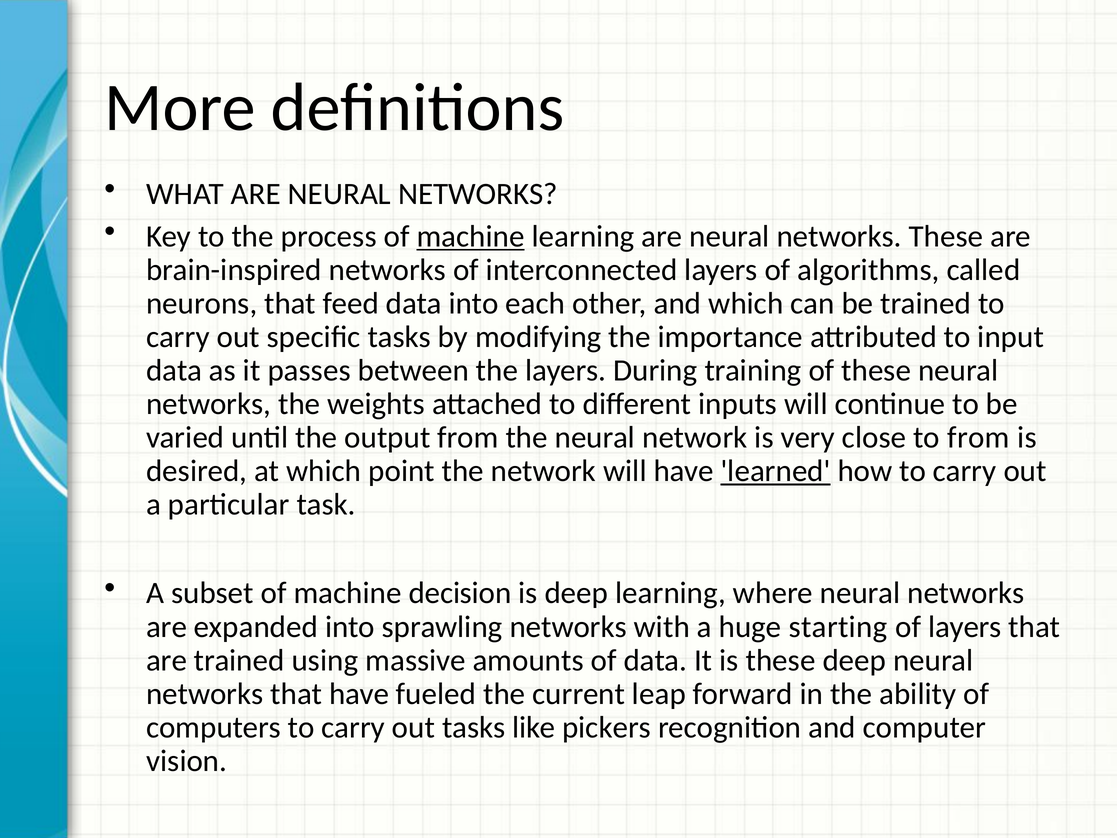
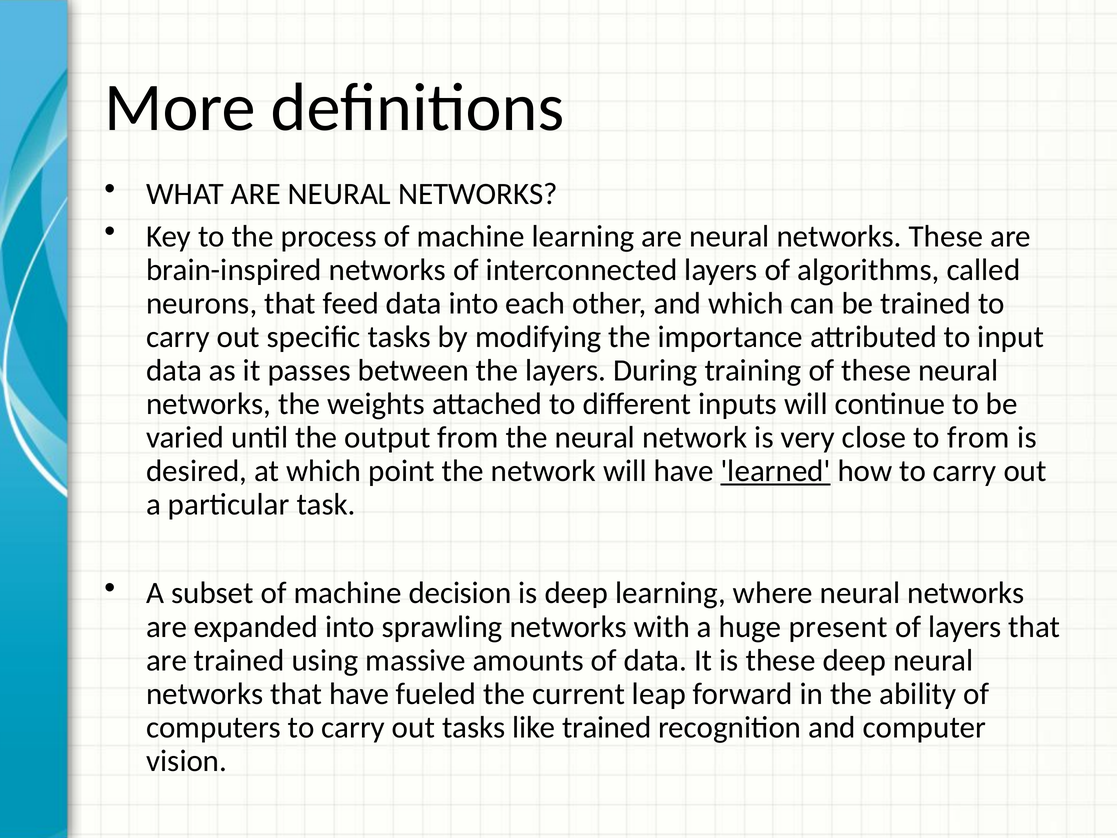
machine at (471, 236) underline: present -> none
starting: starting -> present
like pickers: pickers -> trained
